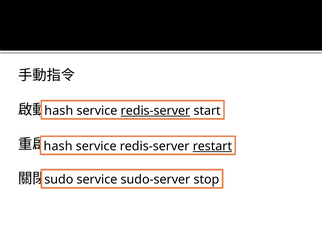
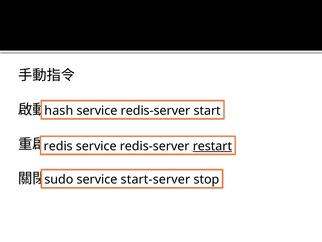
redis-server at (156, 110) underline: present -> none
hash at (58, 146): hash -> redis
sudo-server: sudo-server -> start-server
